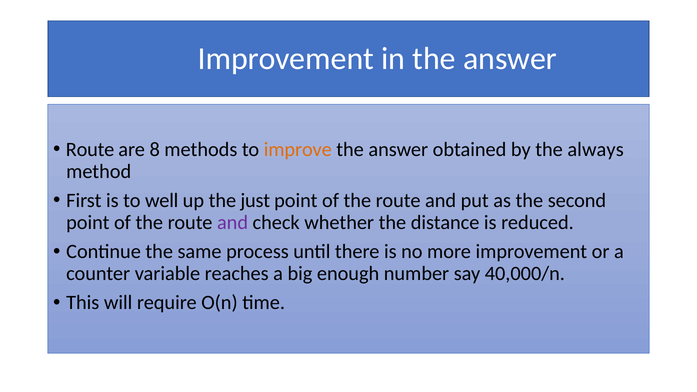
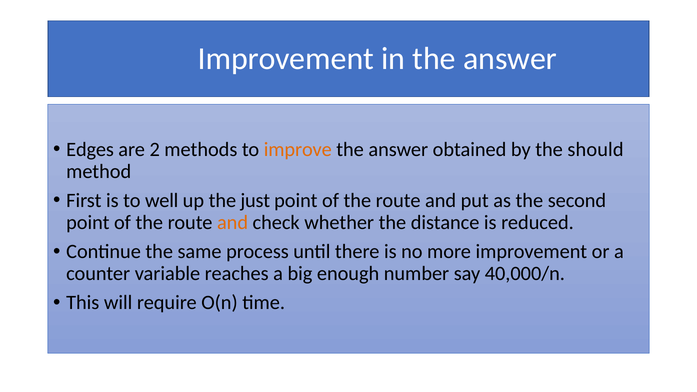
Route at (90, 149): Route -> Edges
8: 8 -> 2
always: always -> should
and at (233, 222) colour: purple -> orange
